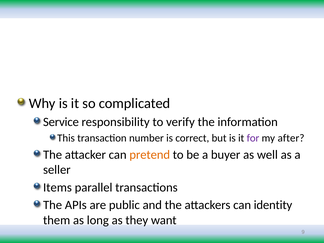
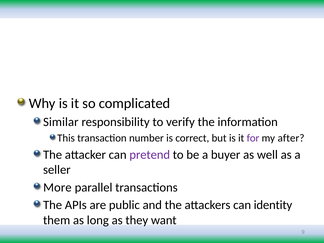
Service: Service -> Similar
pretend colour: orange -> purple
Items: Items -> More
